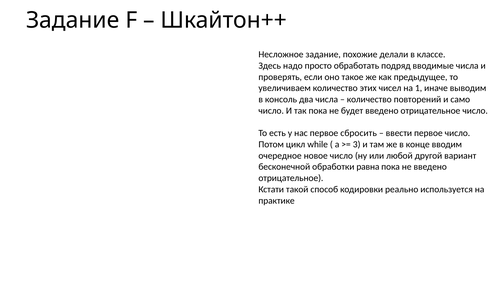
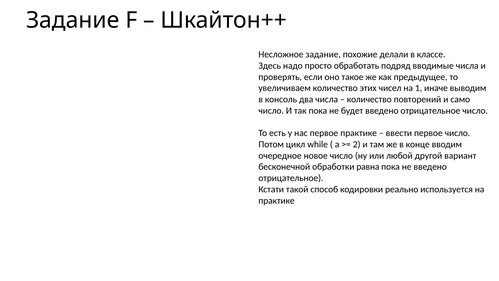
первое сбросить: сбросить -> практике
3: 3 -> 2
